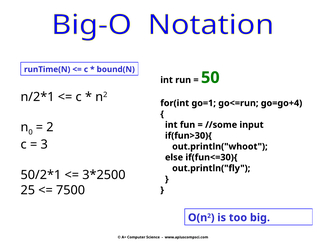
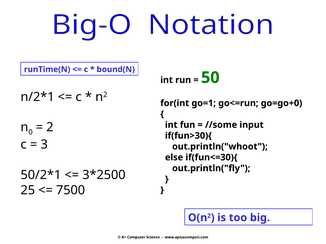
go=go+4: go=go+4 -> go=go+0
